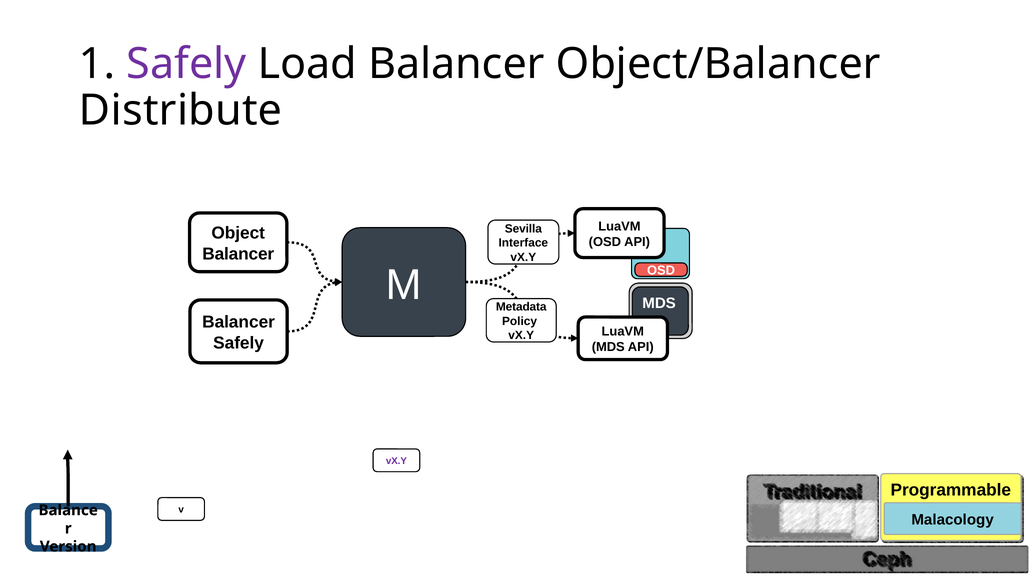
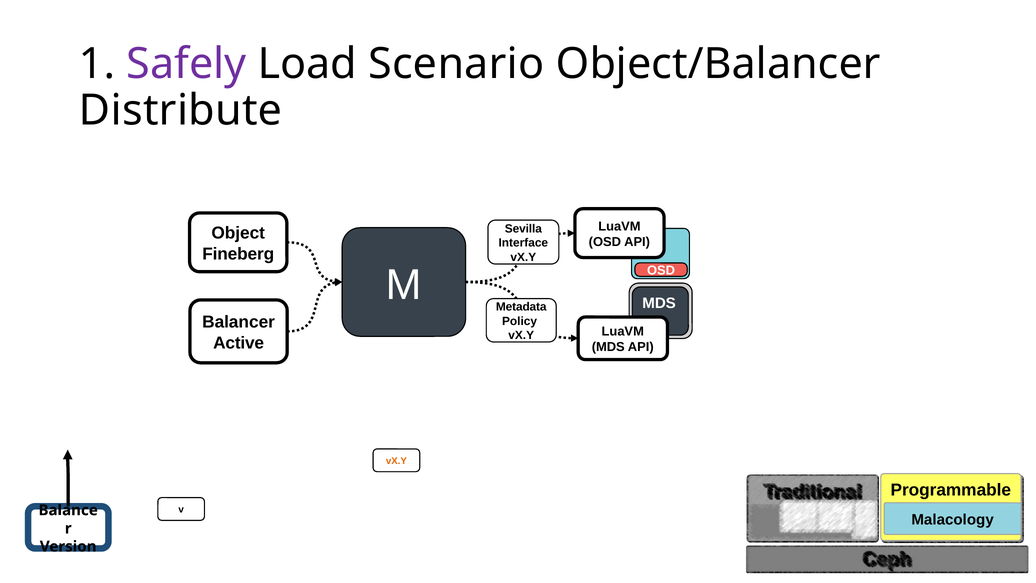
Load Balancer: Balancer -> Scenario
Balancer at (238, 254): Balancer -> Fineberg
Safely at (239, 343): Safely -> Active
vX.Y at (396, 461) colour: purple -> orange
